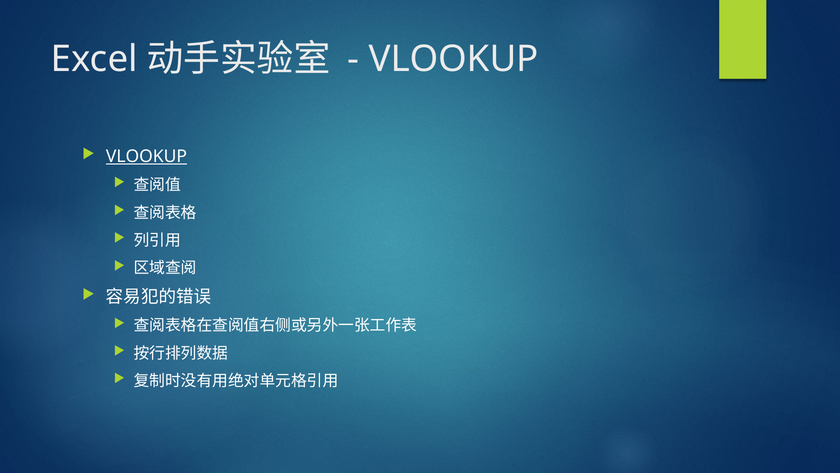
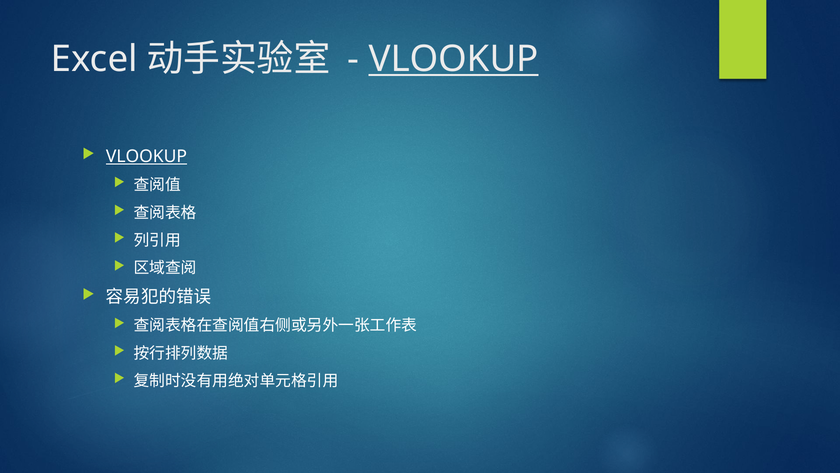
VLOOKUP at (454, 59) underline: none -> present
